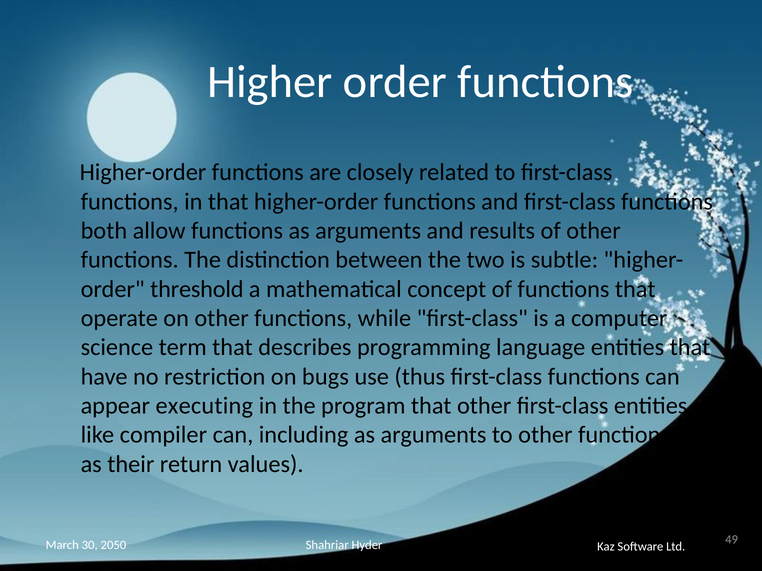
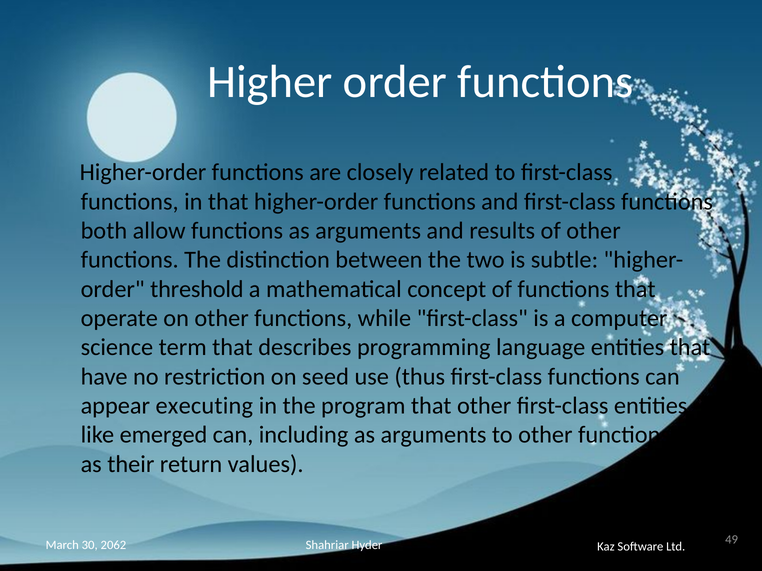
bugs: bugs -> seed
compiler: compiler -> emerged
2050: 2050 -> 2062
